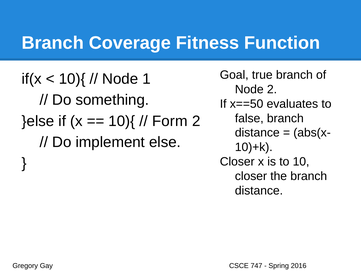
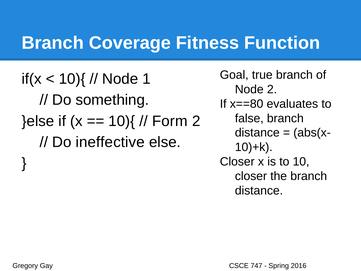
x==50: x==50 -> x==80
implement: implement -> ineffective
